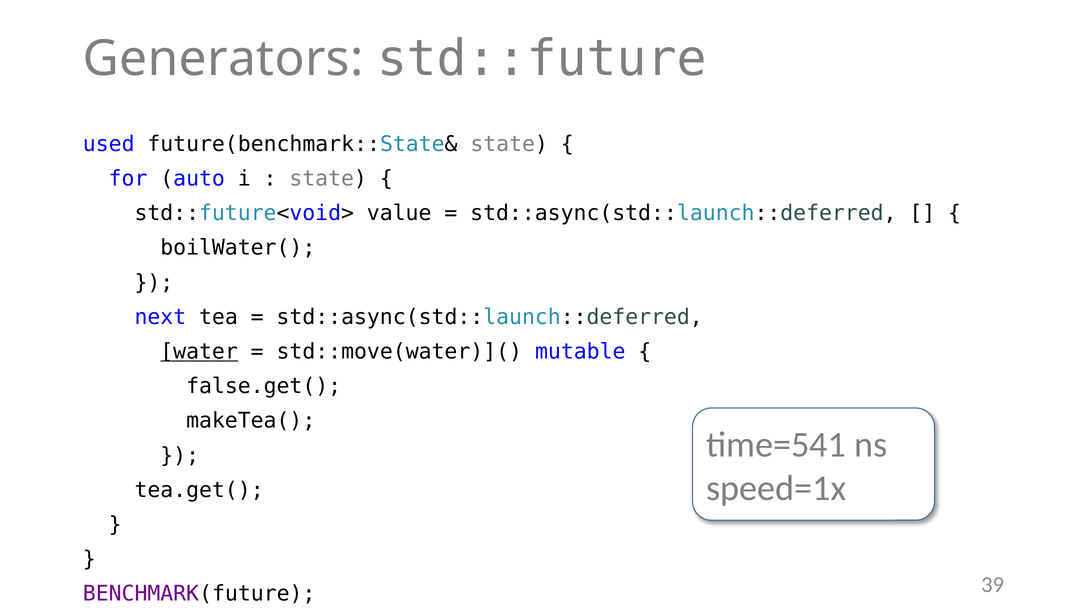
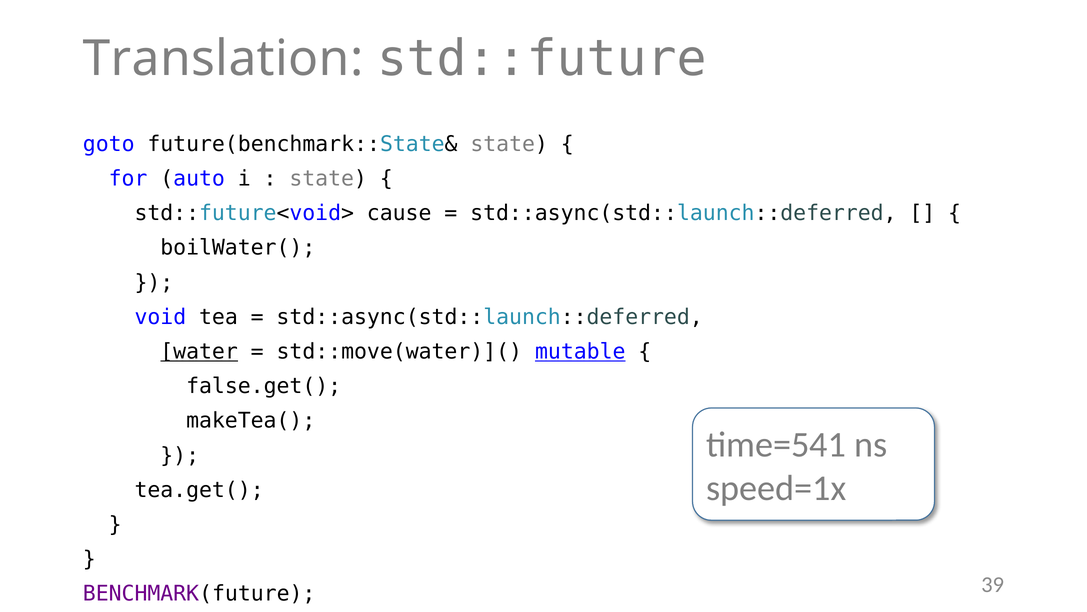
Generators: Generators -> Translation
used: used -> goto
value: value -> cause
next: next -> void
mutable underline: none -> present
